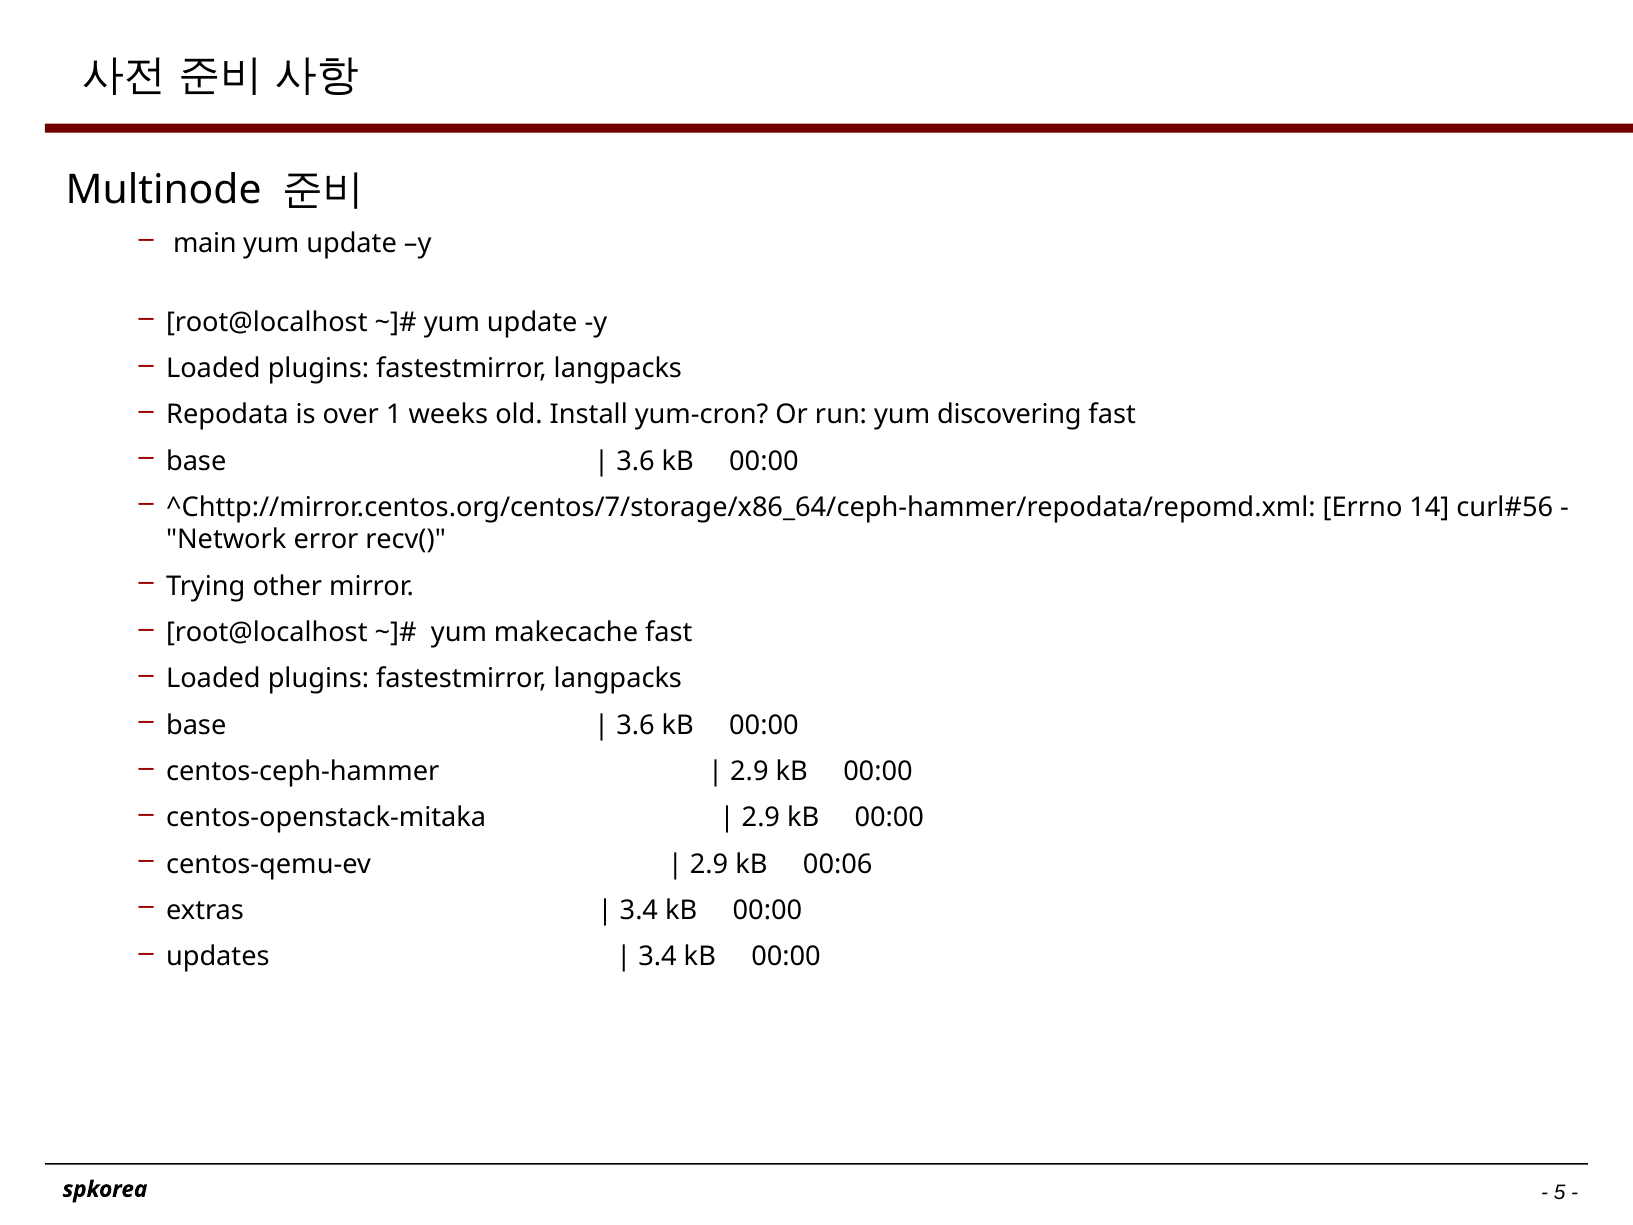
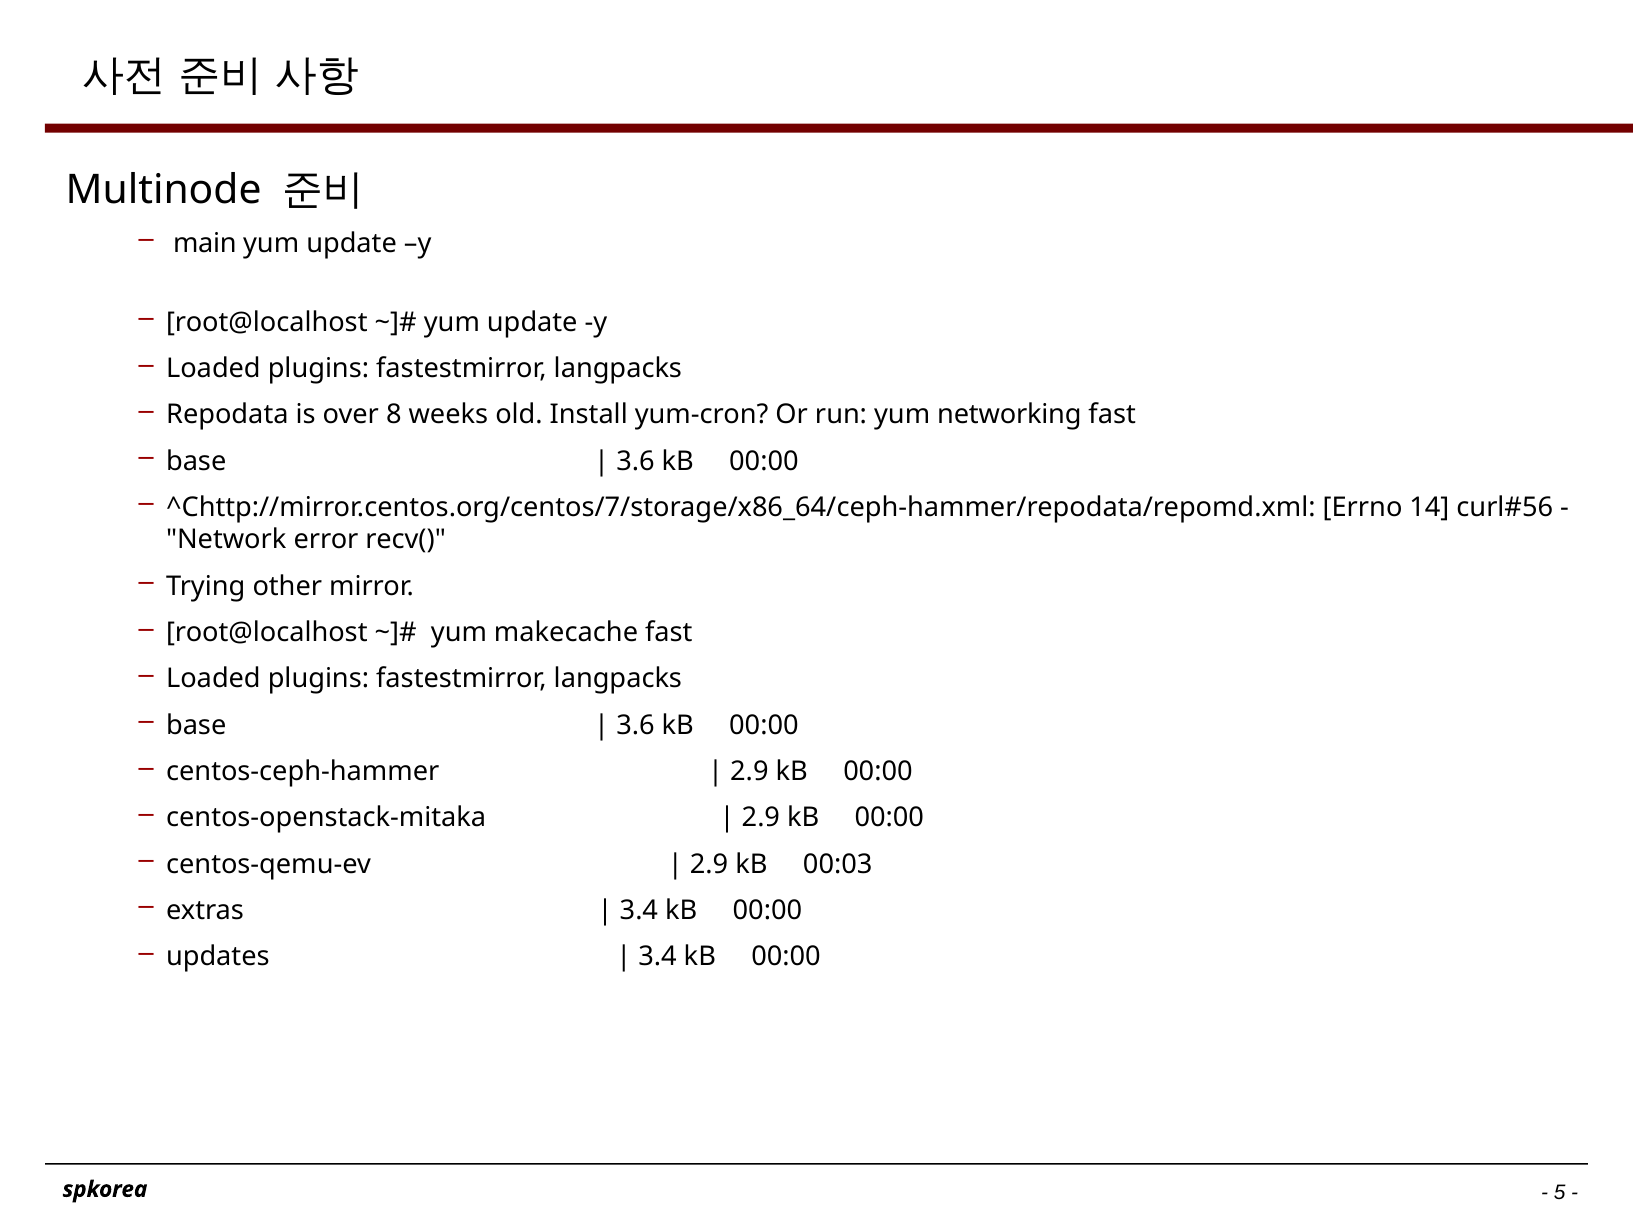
1: 1 -> 8
discovering: discovering -> networking
00:06: 00:06 -> 00:03
